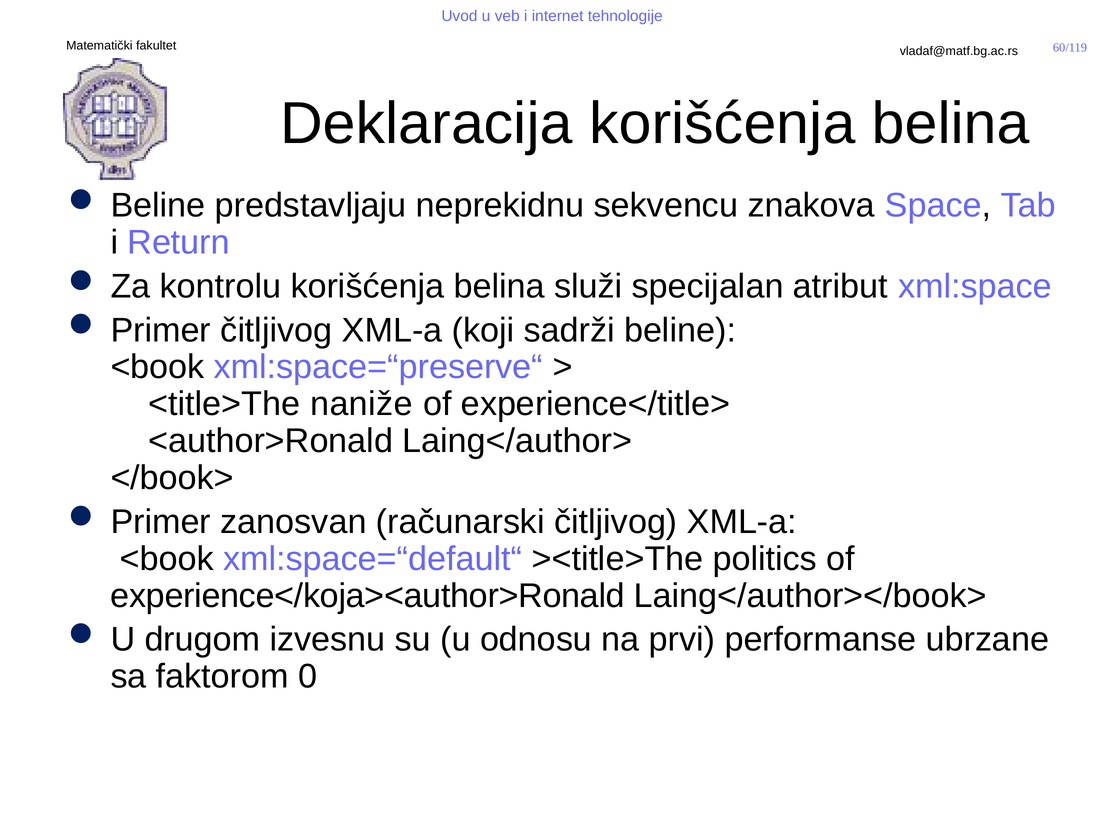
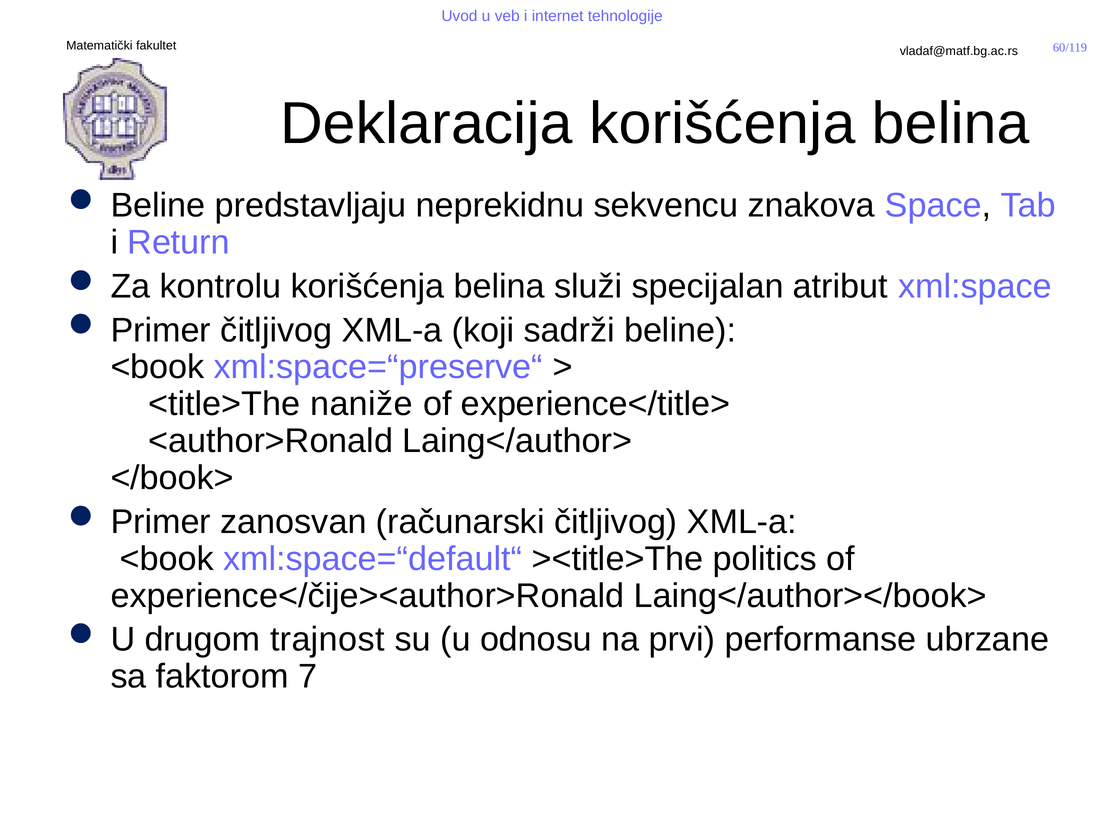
experience</koja><author>Ronald: experience</koja><author>Ronald -> experience</čije><author>Ronald
izvesnu: izvesnu -> trajnost
0: 0 -> 7
